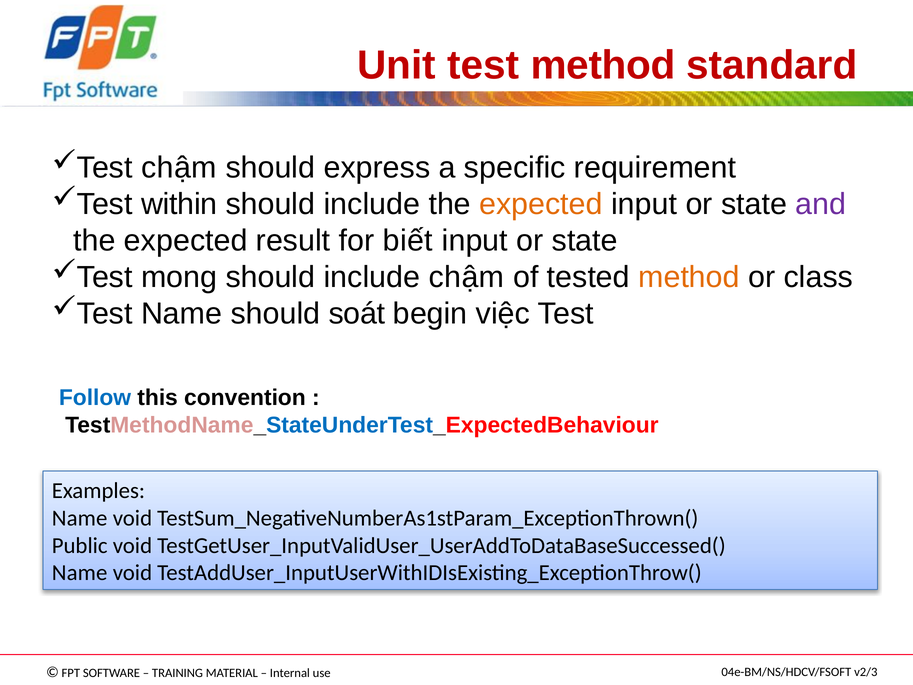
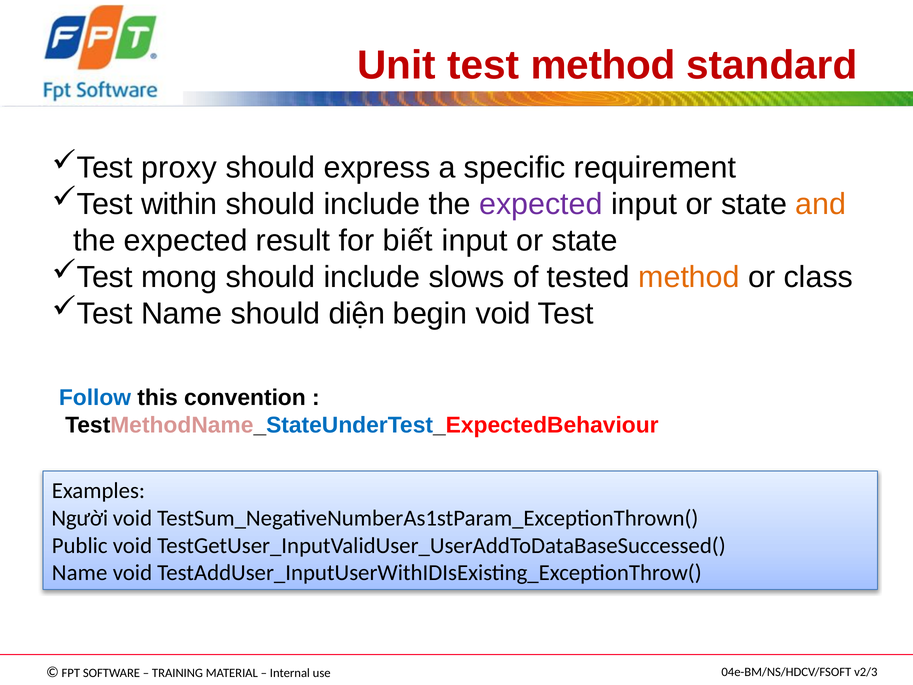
chậm at (179, 168): chậm -> proxy
expected at (541, 204) colour: orange -> purple
and colour: purple -> orange
include chậm: chậm -> slows
soát: soát -> diện
begin việc: việc -> void
Name at (80, 518): Name -> Người
